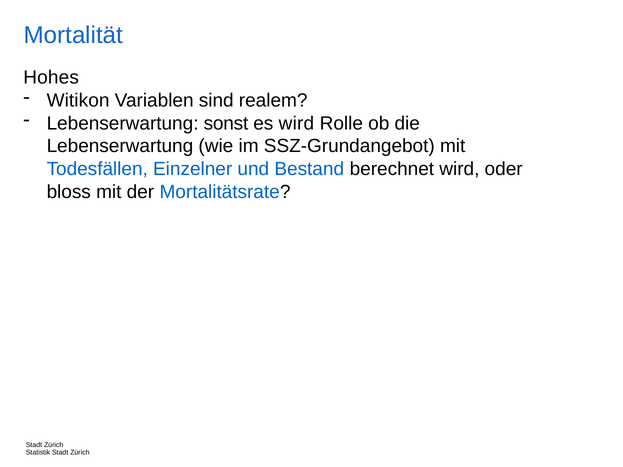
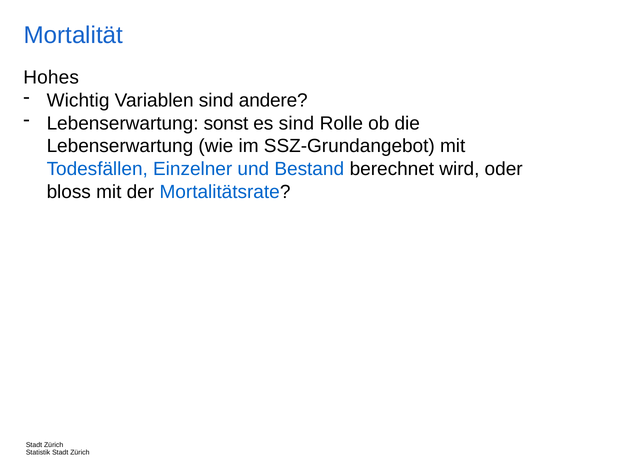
Witikon: Witikon -> Wichtig
realem: realem -> andere
es wird: wird -> sind
